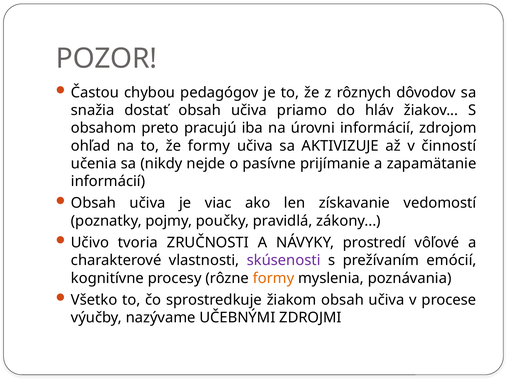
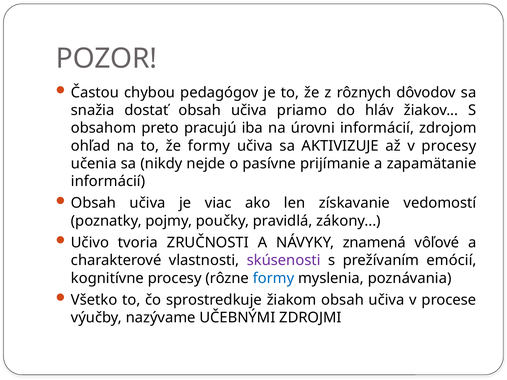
v činností: činností -> procesy
prostredí: prostredí -> znamená
formy at (273, 278) colour: orange -> blue
